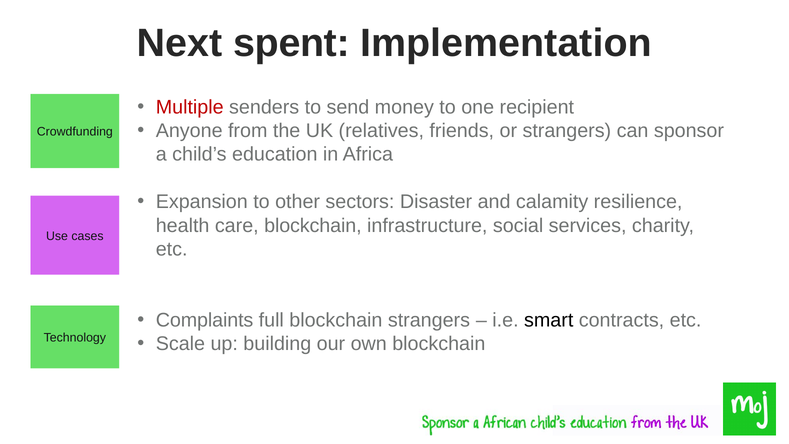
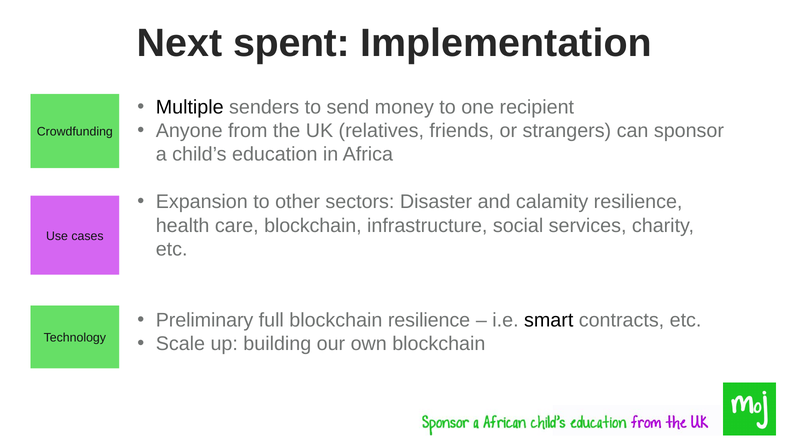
Multiple colour: red -> black
Complaints: Complaints -> Preliminary
blockchain strangers: strangers -> resilience
